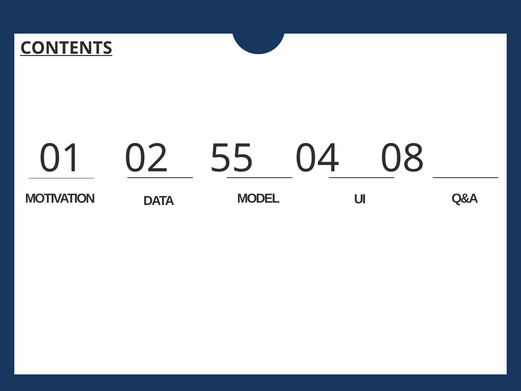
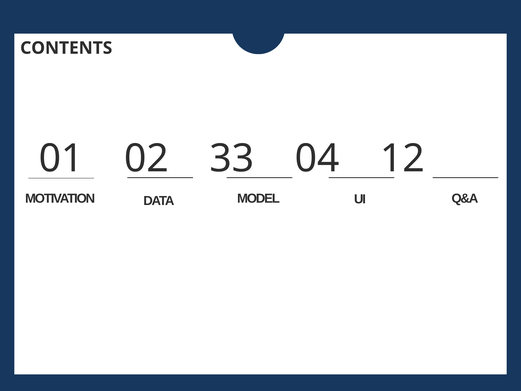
CONTENTS underline: present -> none
55: 55 -> 33
08: 08 -> 12
